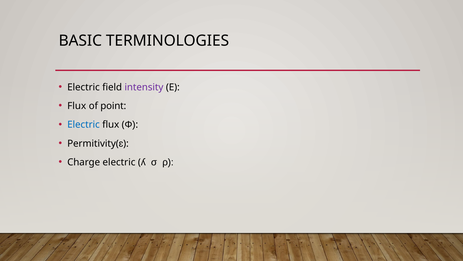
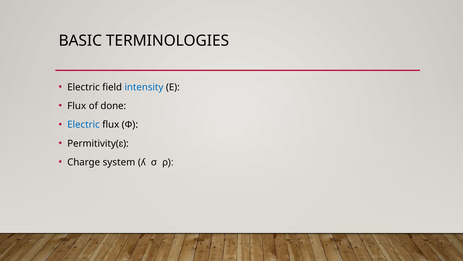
intensity colour: purple -> blue
point: point -> done
Charge electric: electric -> system
